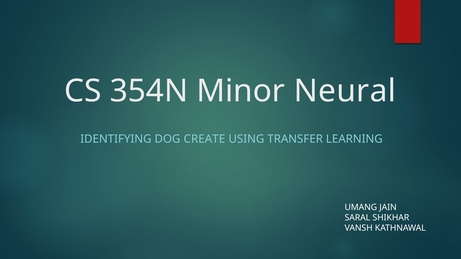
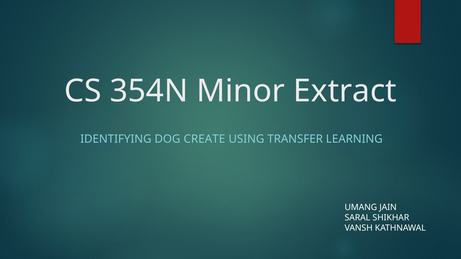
Neural: Neural -> Extract
